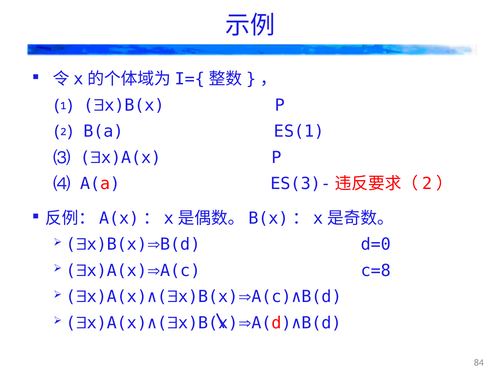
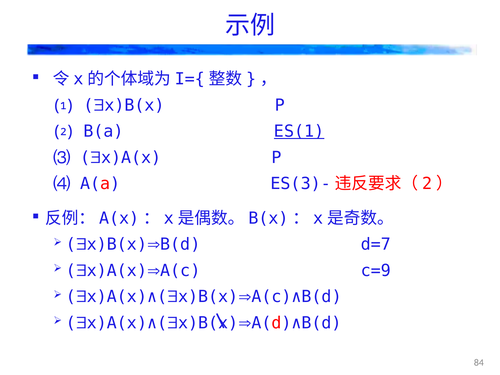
ES(1 underline: none -> present
d=0: d=0 -> d=7
c=8: c=8 -> c=9
